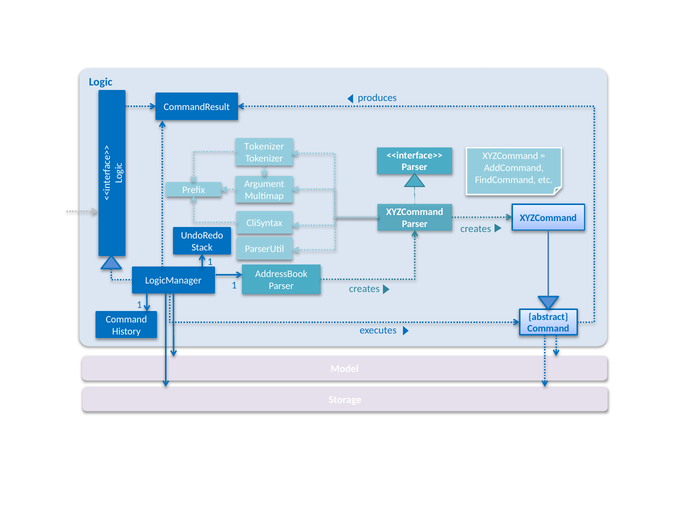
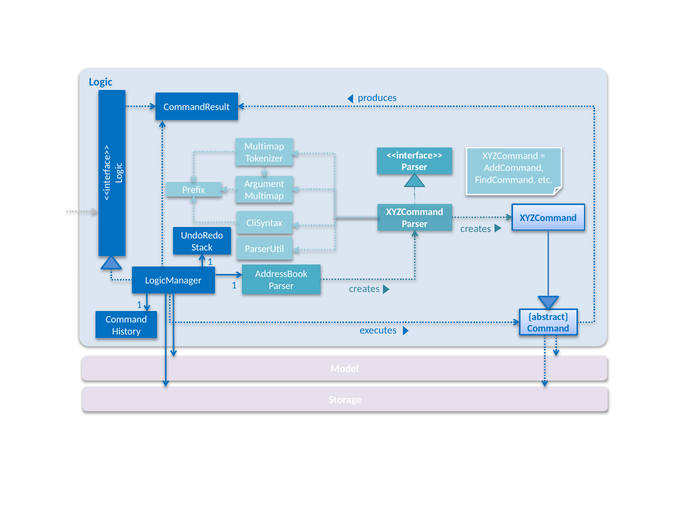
Tokenizer at (264, 146): Tokenizer -> Multimap
